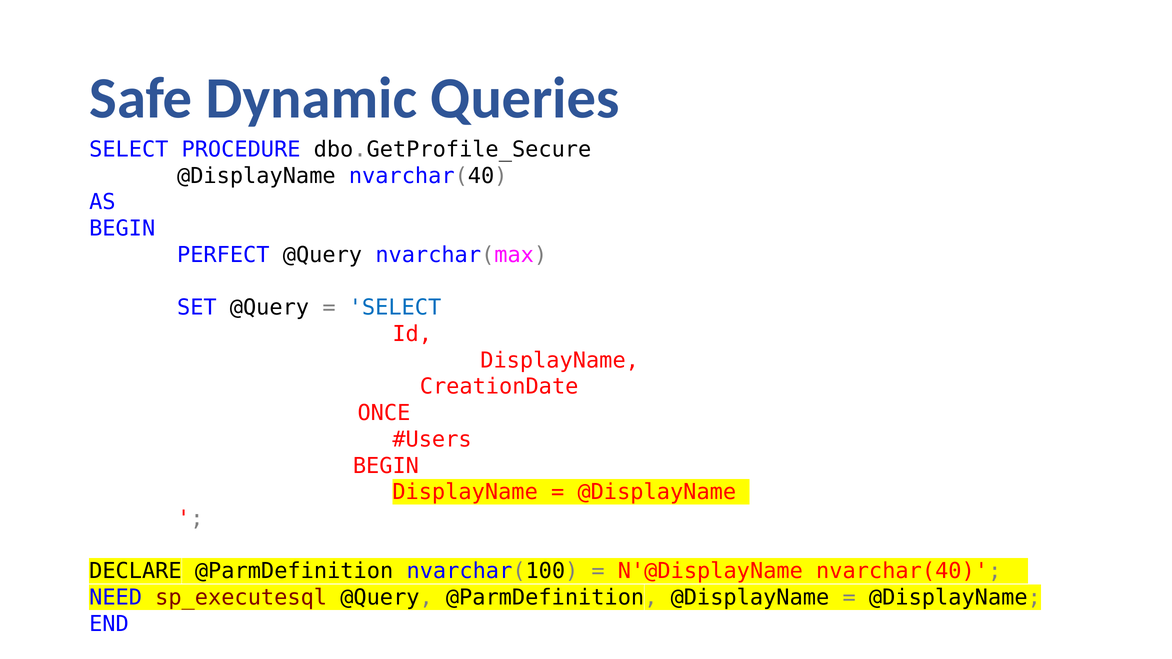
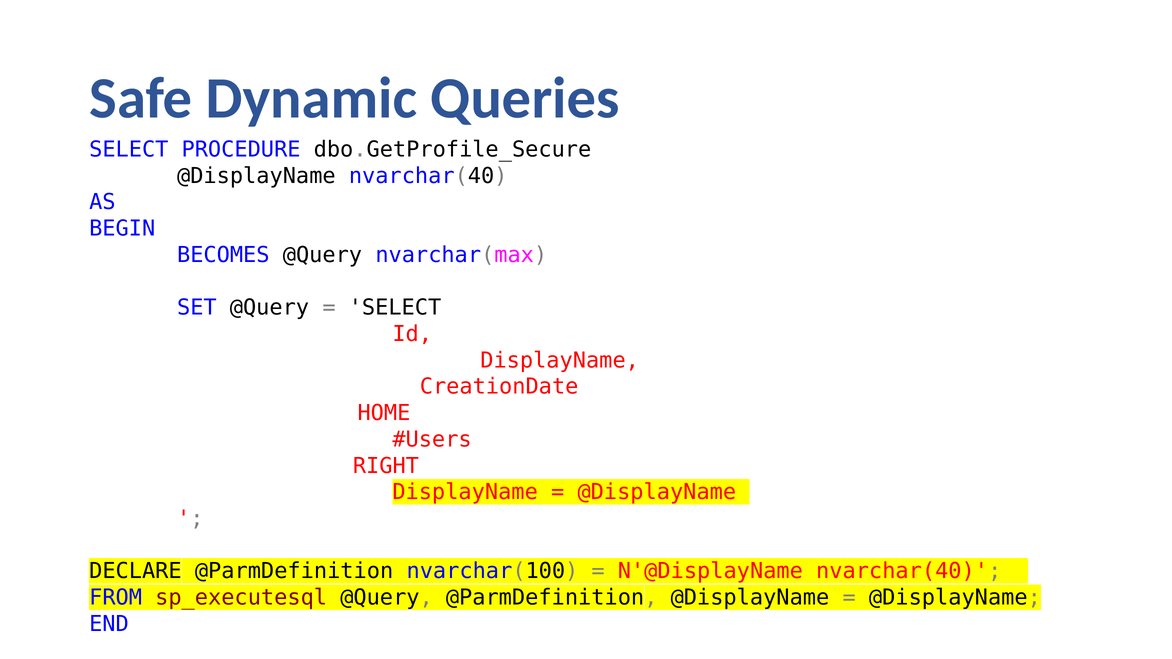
PERFECT: PERFECT -> BECOMES
SELECT at (395, 308) colour: blue -> black
ONCE: ONCE -> HOME
BEGIN at (386, 466): BEGIN -> RIGHT
NEED: NEED -> FROM
